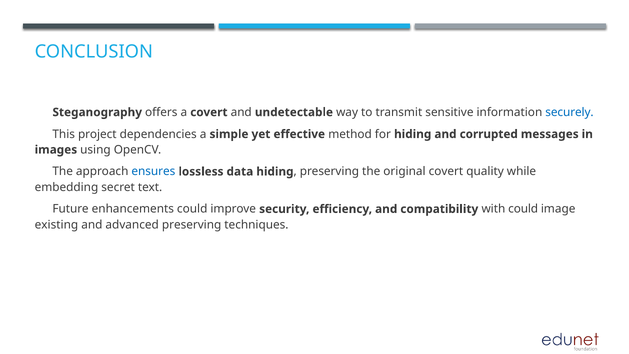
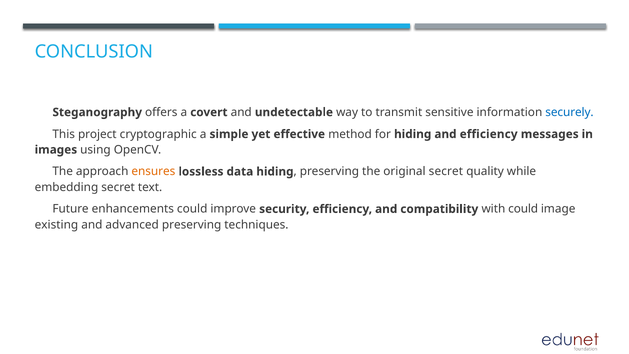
dependencies: dependencies -> cryptographic
and corrupted: corrupted -> efficiency
ensures colour: blue -> orange
original covert: covert -> secret
